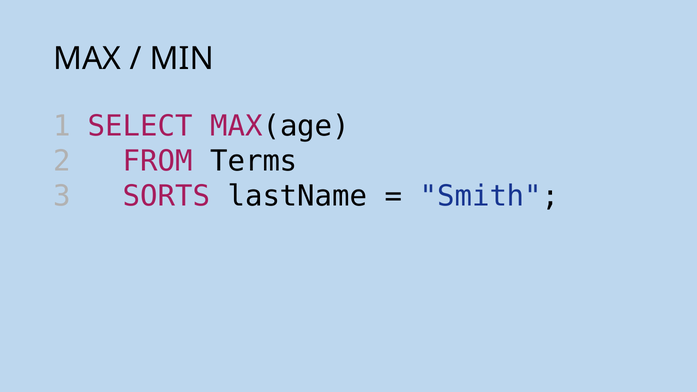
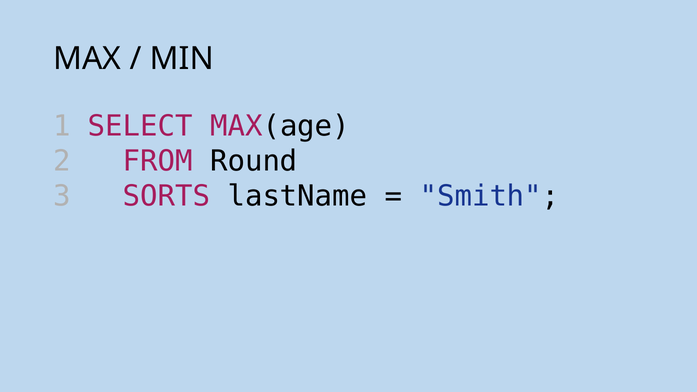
Terms: Terms -> Round
